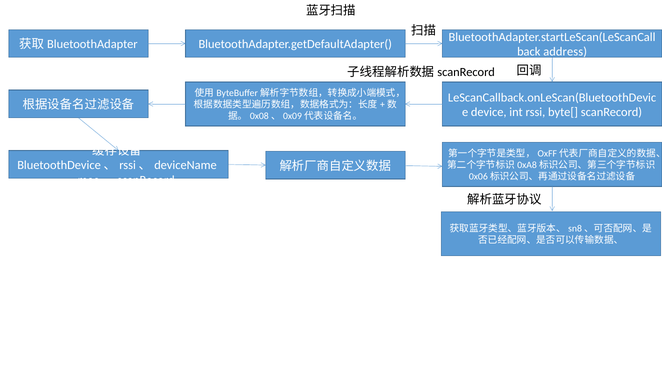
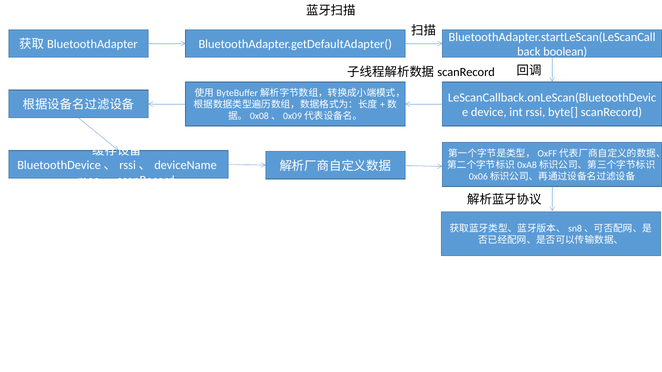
address: address -> boolean
